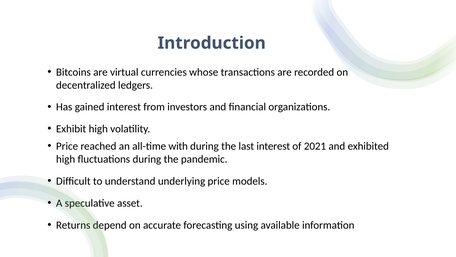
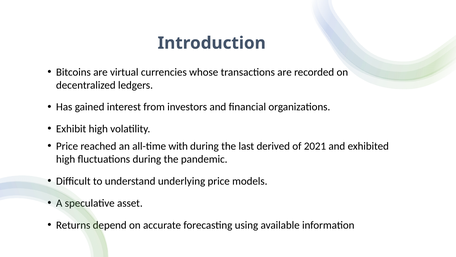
last interest: interest -> derived
